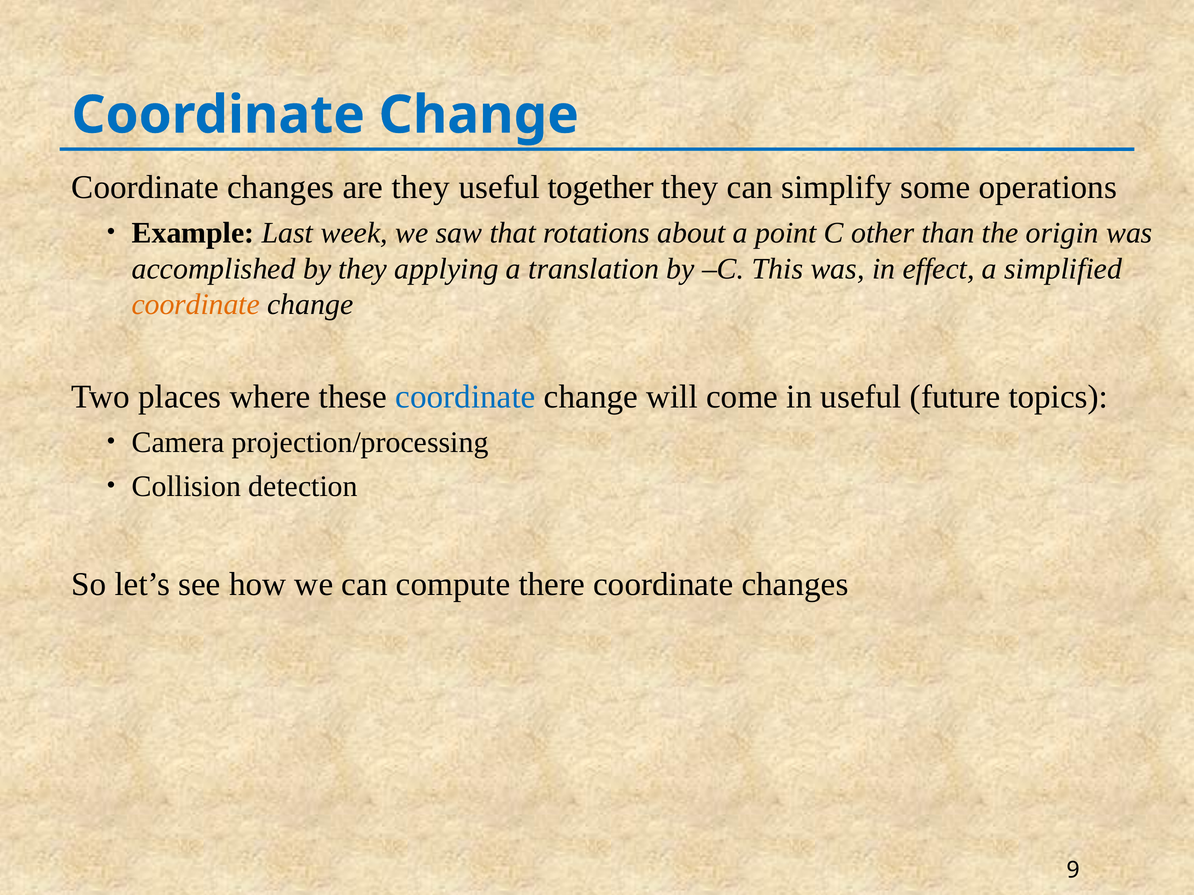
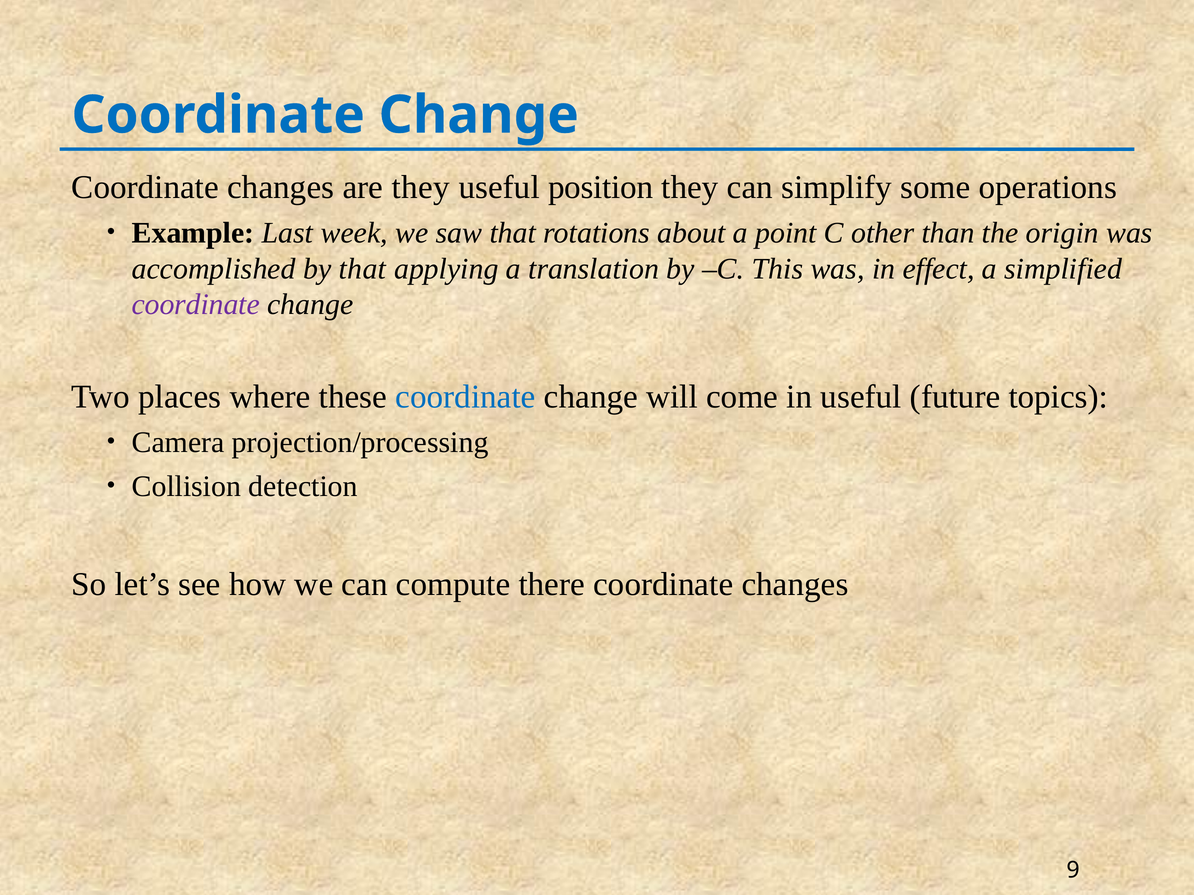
together: together -> position
by they: they -> that
coordinate at (196, 305) colour: orange -> purple
